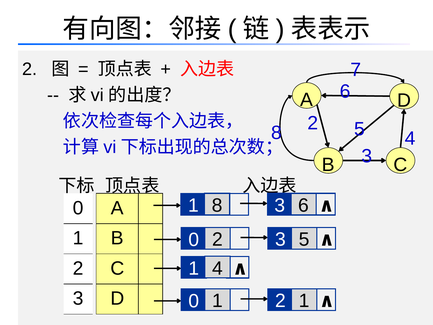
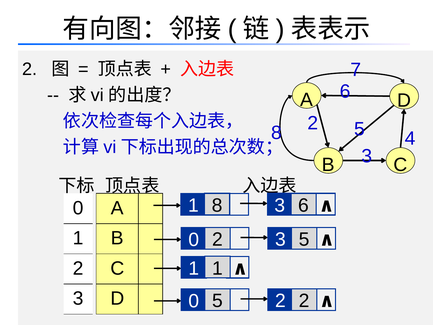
1 4: 4 -> 1
2 1: 1 -> 2
1 at (218, 301): 1 -> 5
